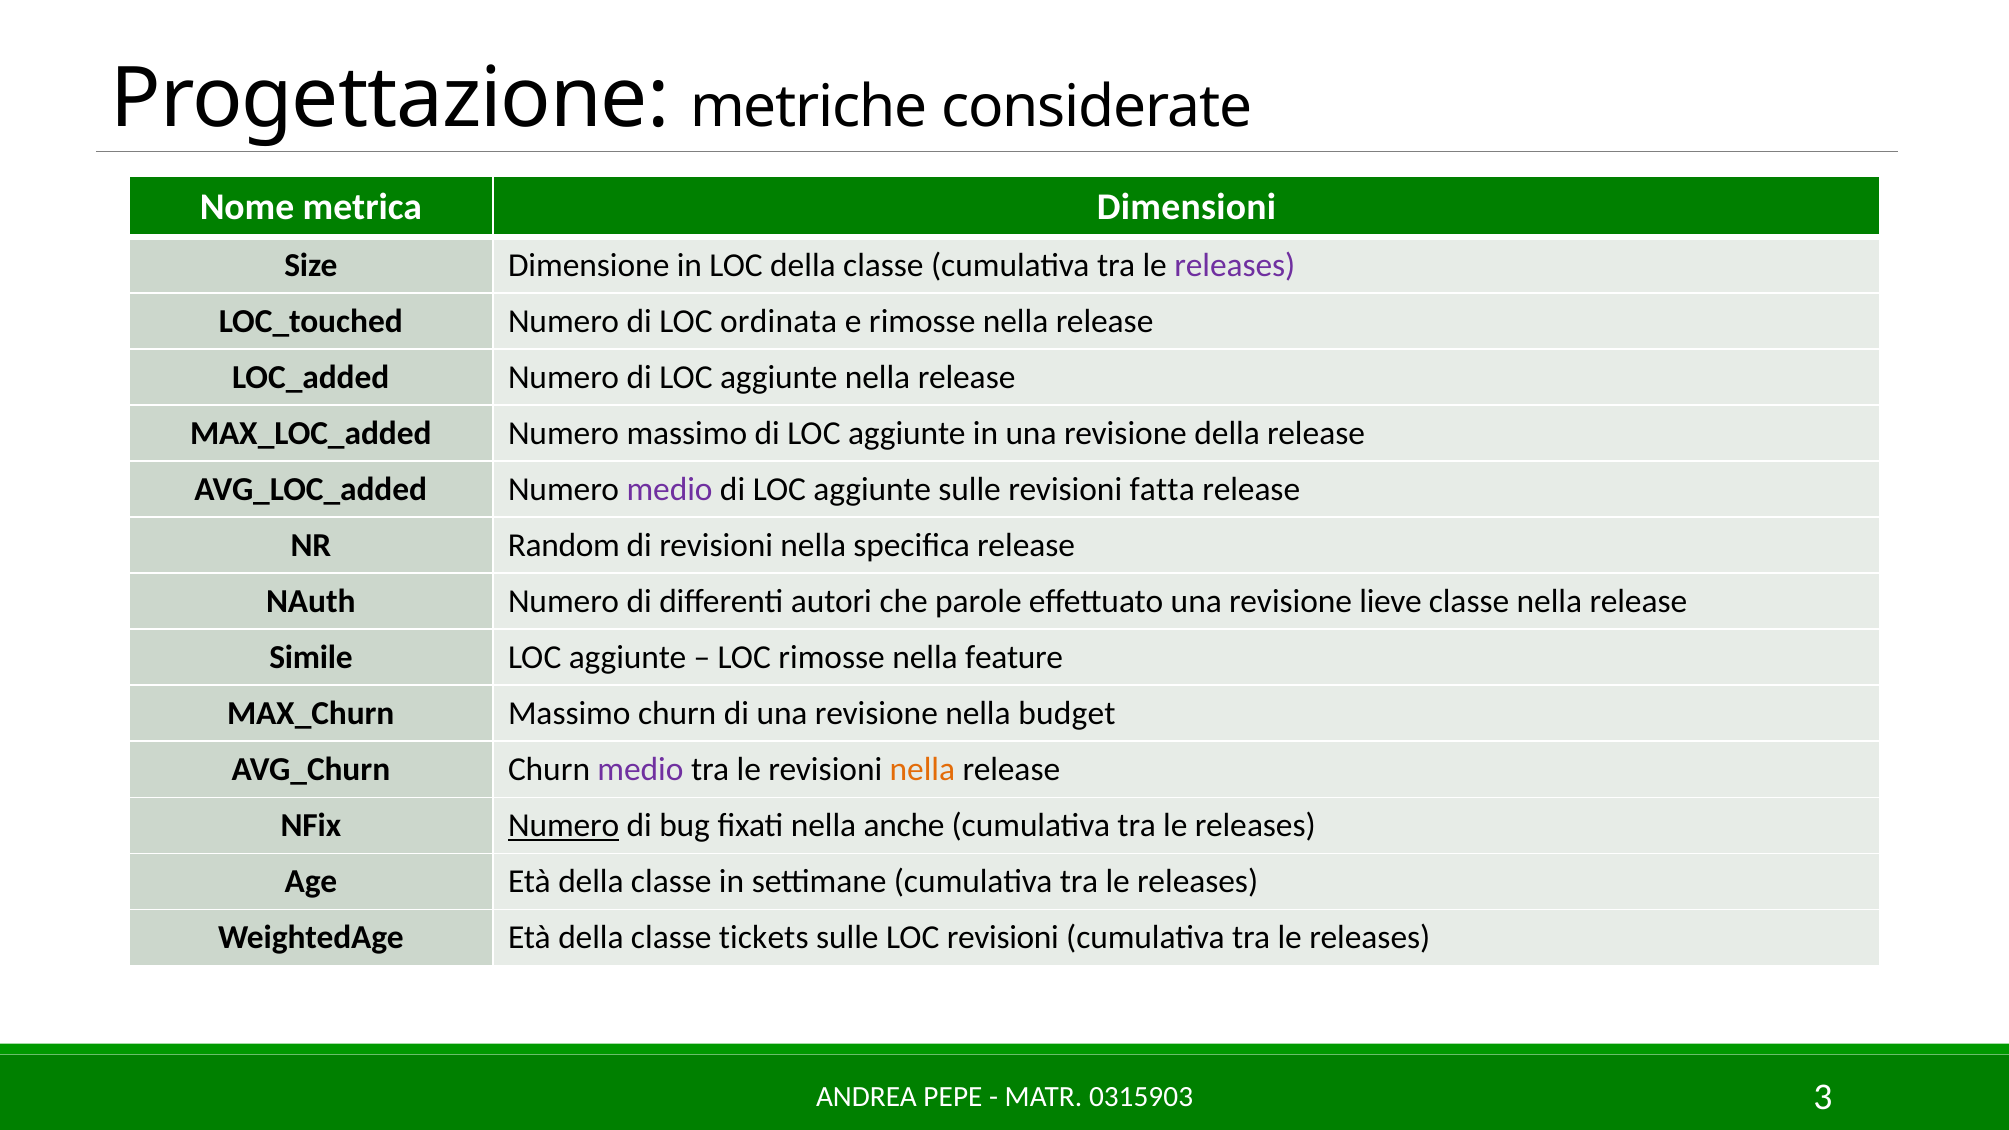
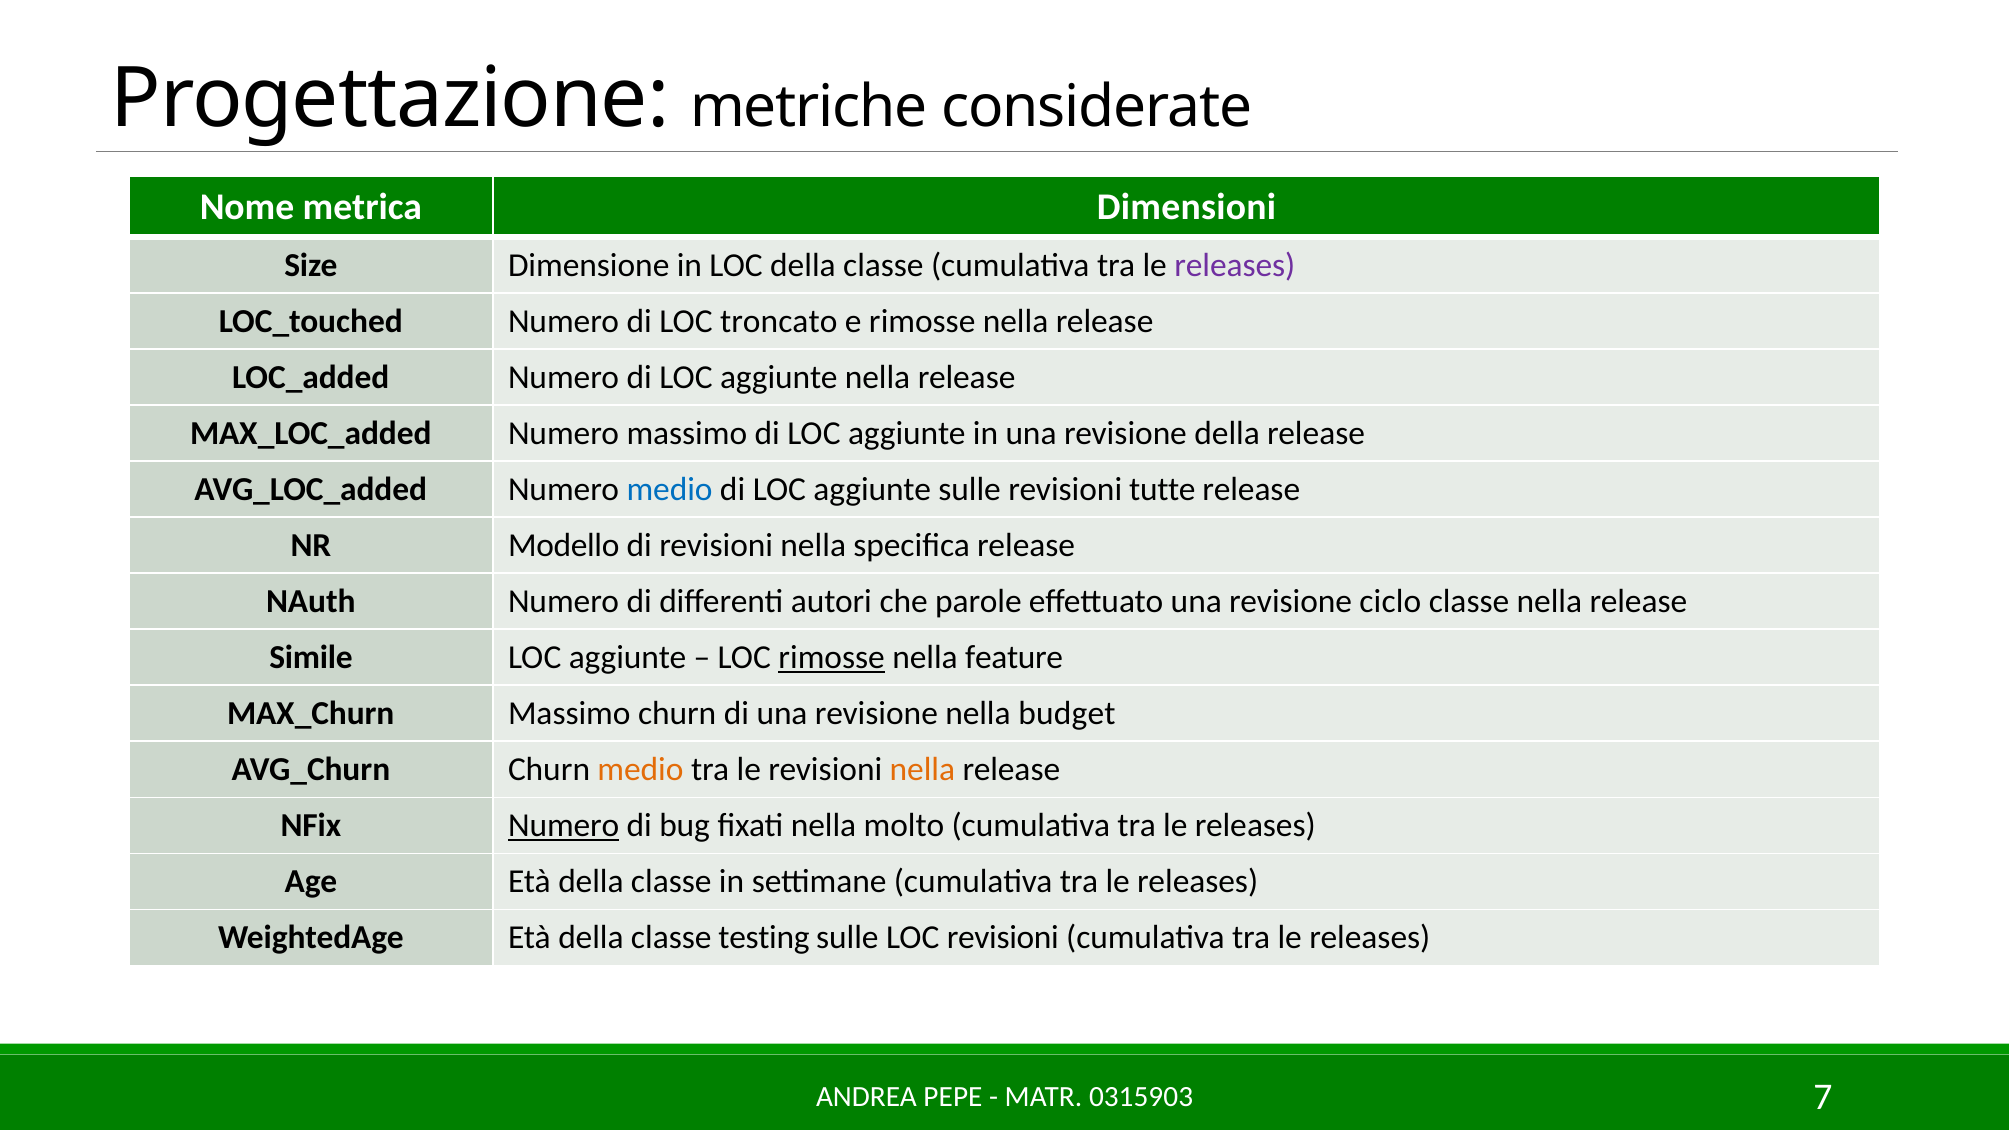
ordinata: ordinata -> troncato
medio at (670, 490) colour: purple -> blue
fatta: fatta -> tutte
Random: Random -> Modello
lieve: lieve -> ciclo
rimosse at (832, 658) underline: none -> present
medio at (640, 770) colour: purple -> orange
anche: anche -> molto
tickets: tickets -> testing
3: 3 -> 7
